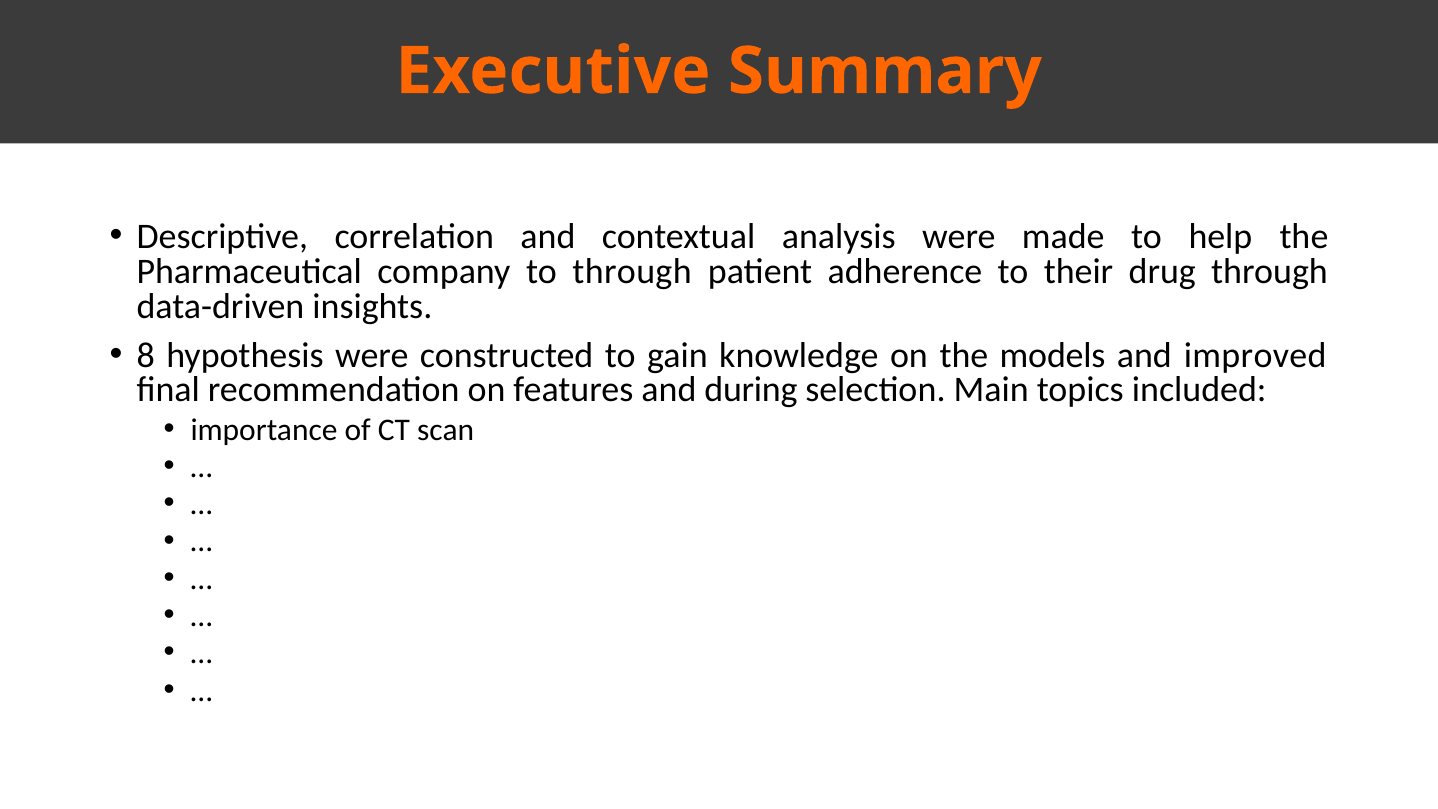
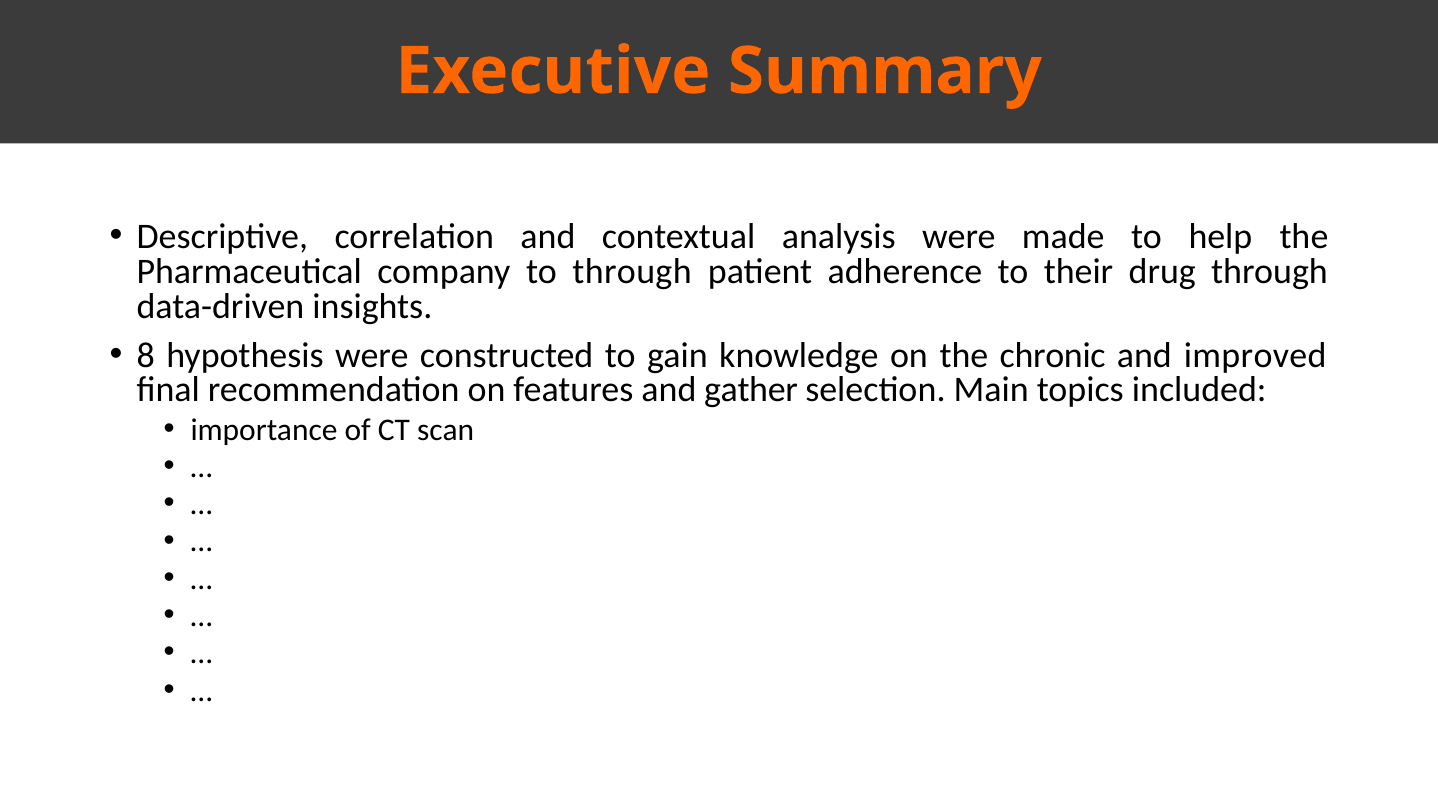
models: models -> chronic
during: during -> gather
